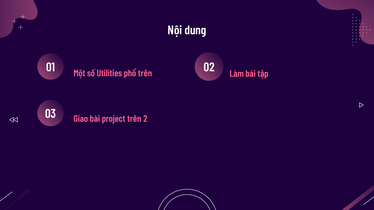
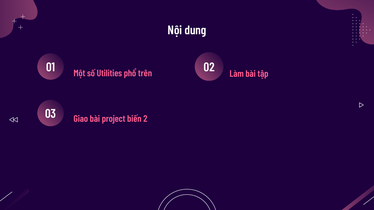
project trên: trên -> biến
